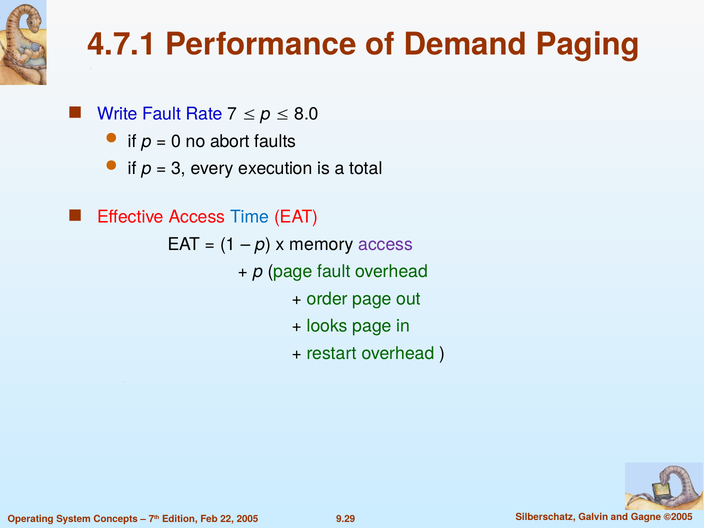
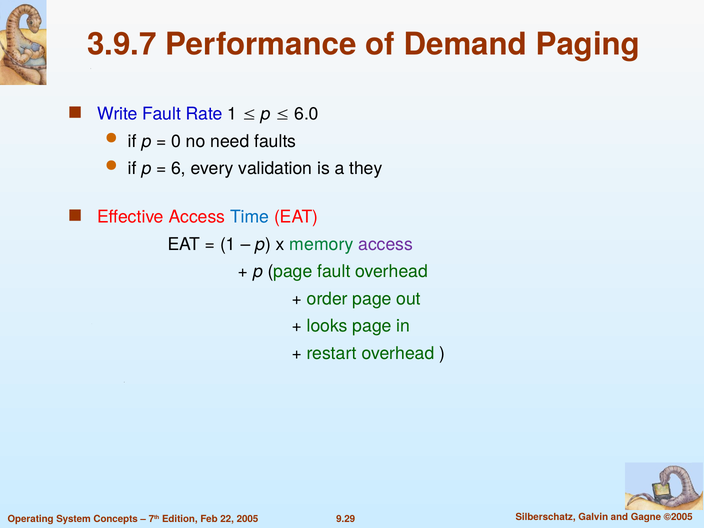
4.7.1: 4.7.1 -> 3.9.7
Rate 7: 7 -> 1
8.0: 8.0 -> 6.0
abort: abort -> need
3: 3 -> 6
execution: execution -> validation
total: total -> they
memory colour: black -> green
